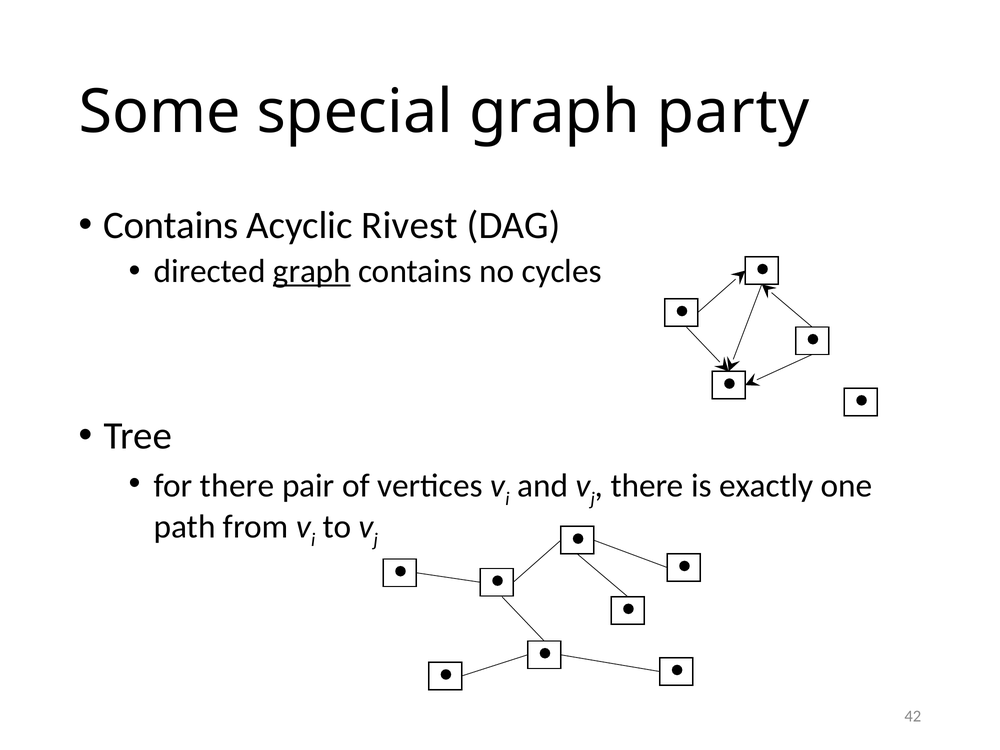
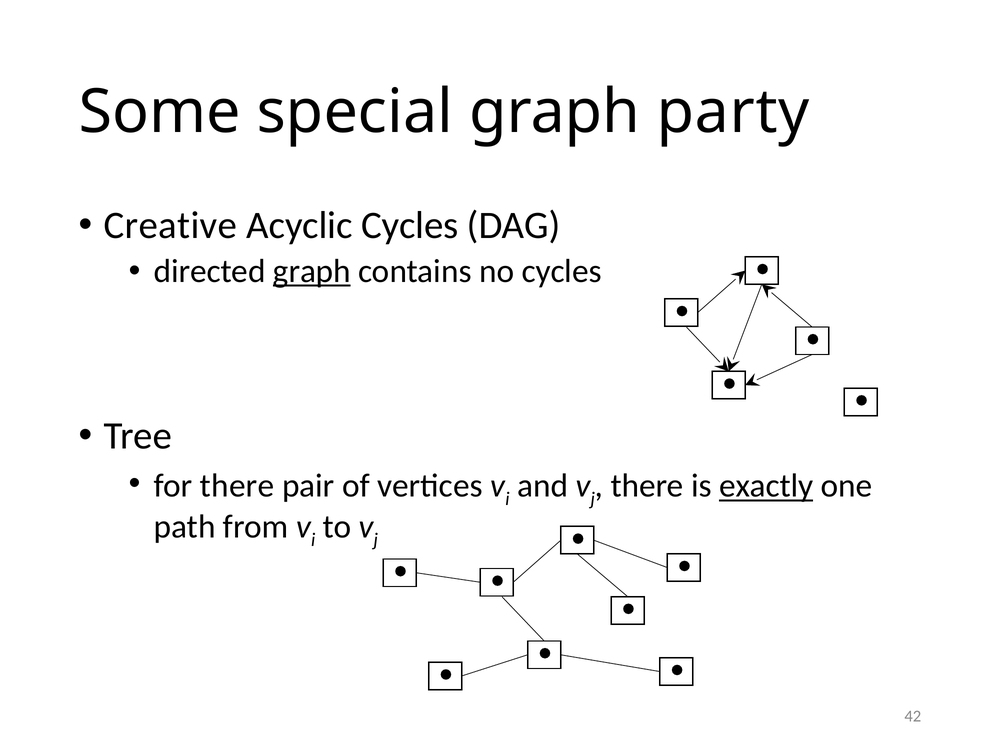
Contains at (171, 225): Contains -> Creative
Acyclic Rivest: Rivest -> Cycles
exactly underline: none -> present
